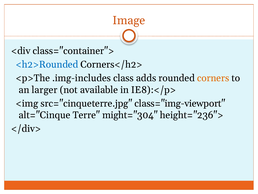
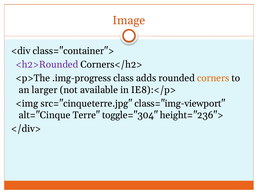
<h2>Rounded colour: blue -> purple
.img-includes: .img-includes -> .img-progress
might="304: might="304 -> toggle="304
